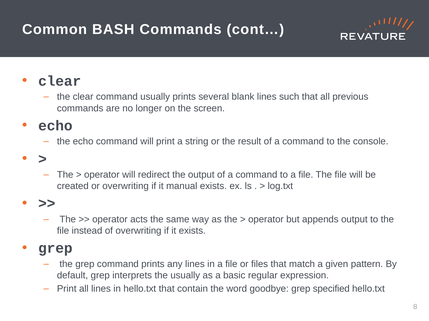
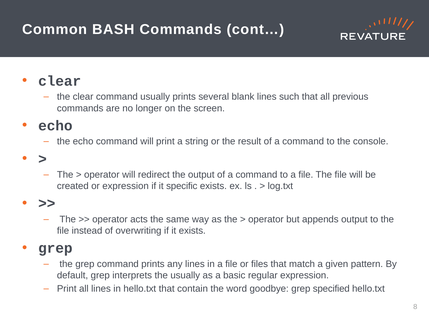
or overwriting: overwriting -> expression
manual: manual -> specific
